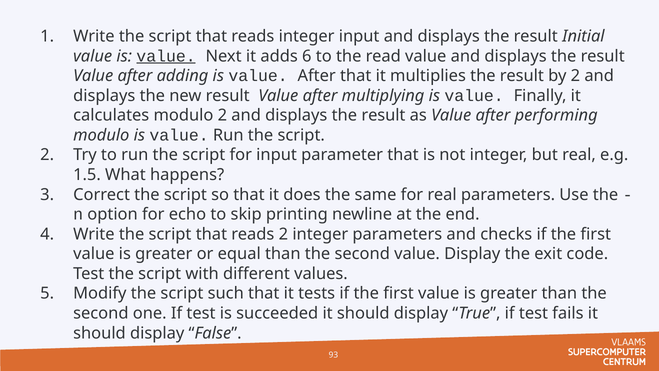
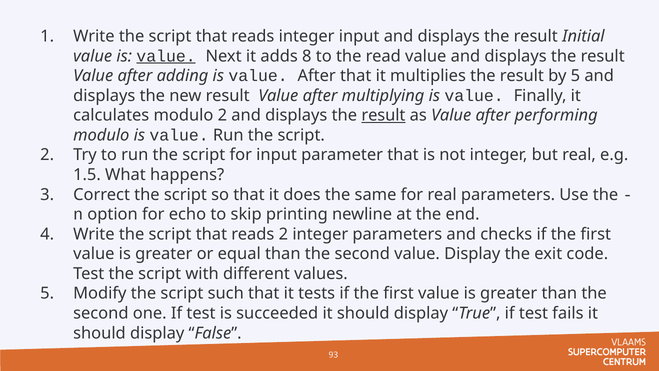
6: 6 -> 8
by 2: 2 -> 5
result at (383, 115) underline: none -> present
